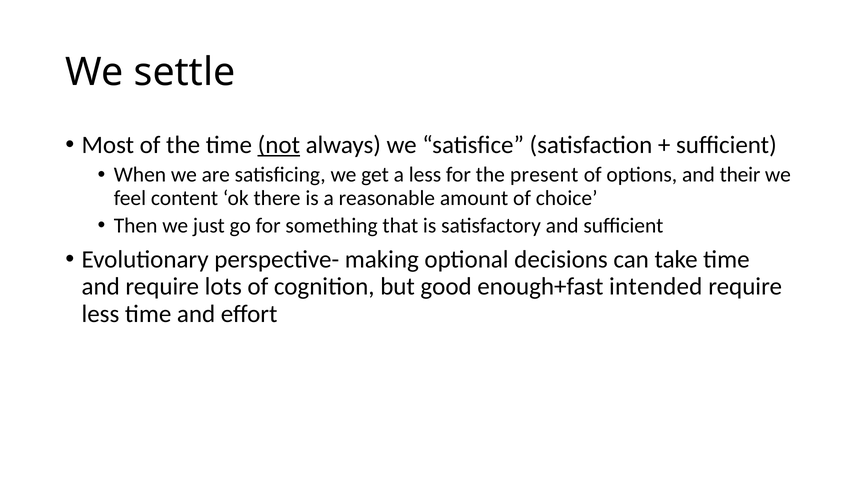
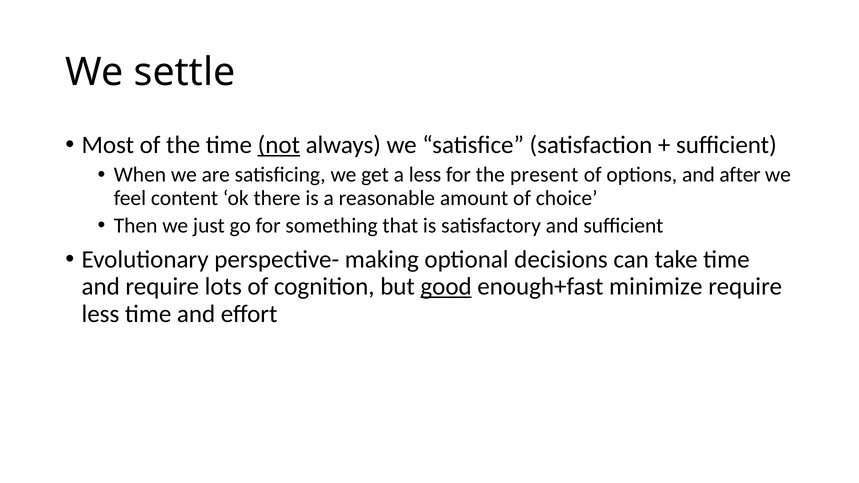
their: their -> after
good underline: none -> present
intended: intended -> minimize
